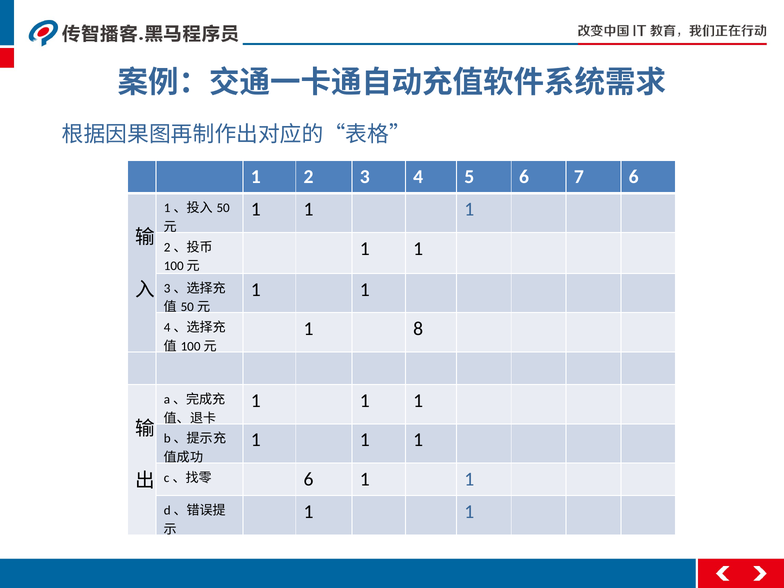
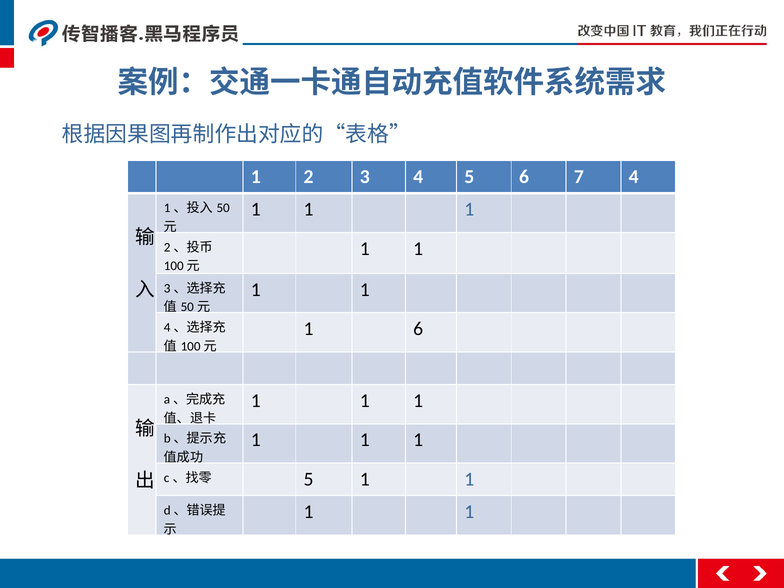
7 6: 6 -> 4
1 8: 8 -> 6
6 at (309, 479): 6 -> 5
